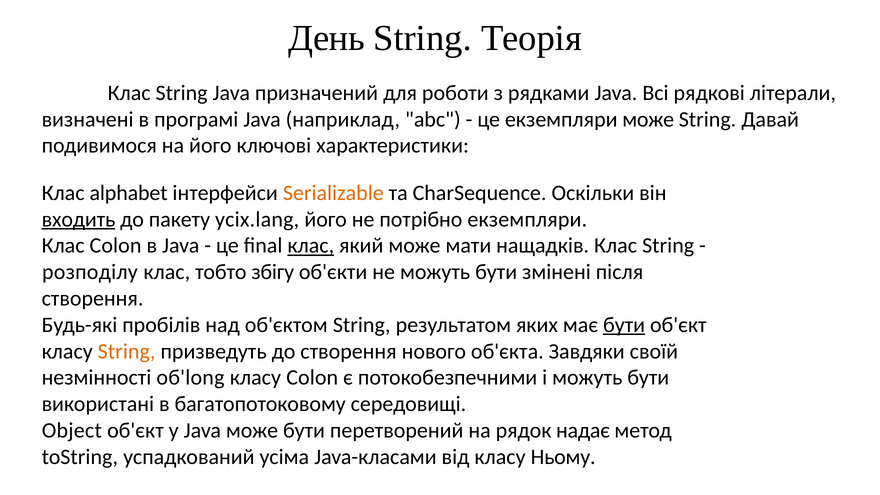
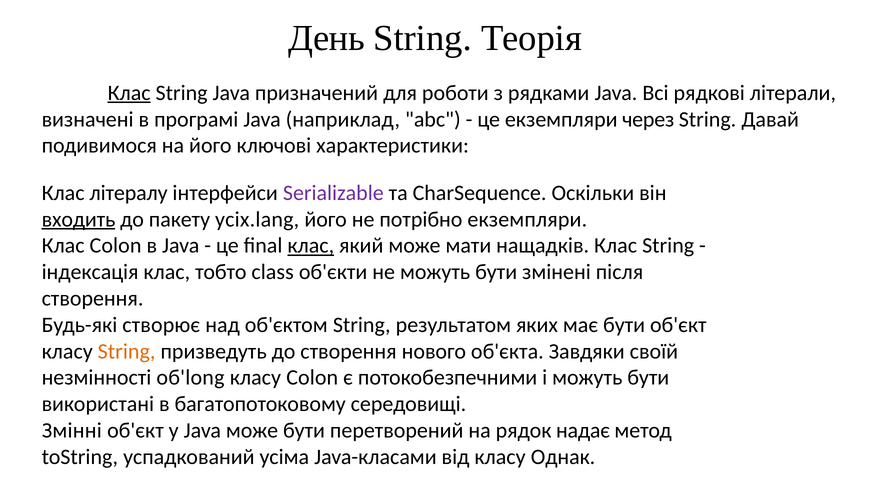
Клас at (129, 93) underline: none -> present
екземпляри може: може -> через
alphabet: alphabet -> літералу
Serializable colour: orange -> purple
розподілу: розподілу -> індексація
збігу: збігу -> class
пробілів: пробілів -> створює
бути at (624, 325) underline: present -> none
Object: Object -> Змінні
Ньому: Ньому -> Однак
